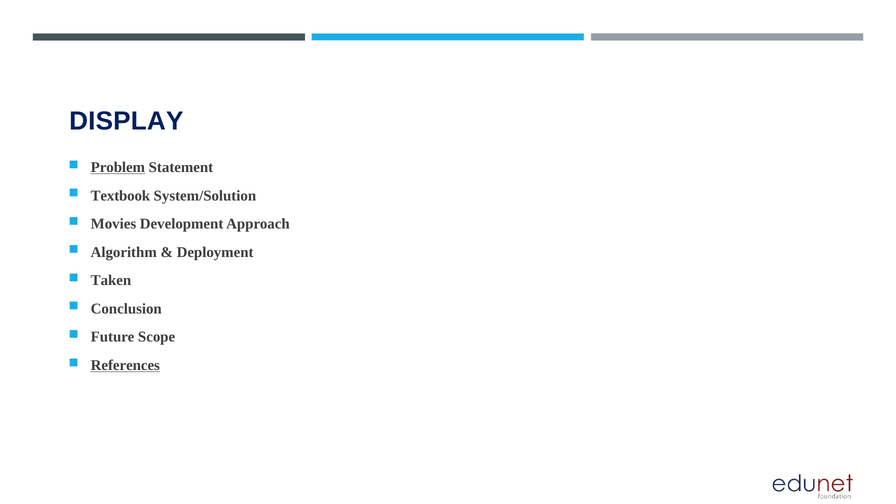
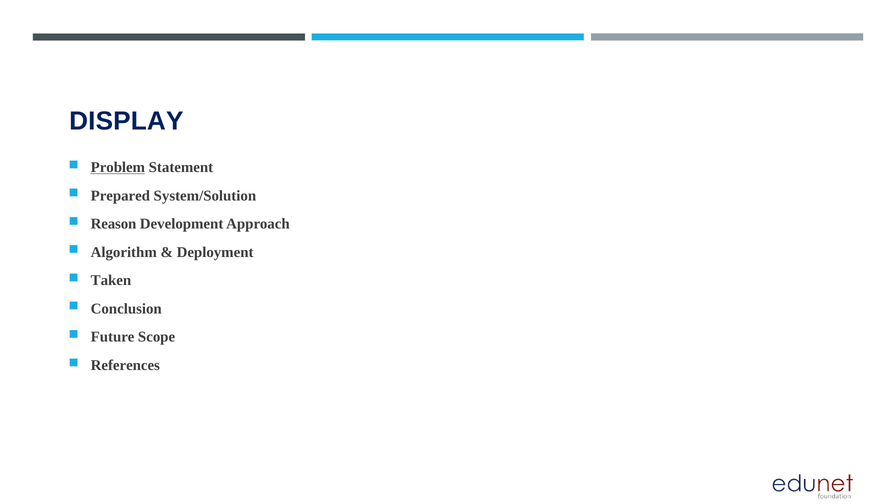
Textbook: Textbook -> Prepared
Movies: Movies -> Reason
References underline: present -> none
